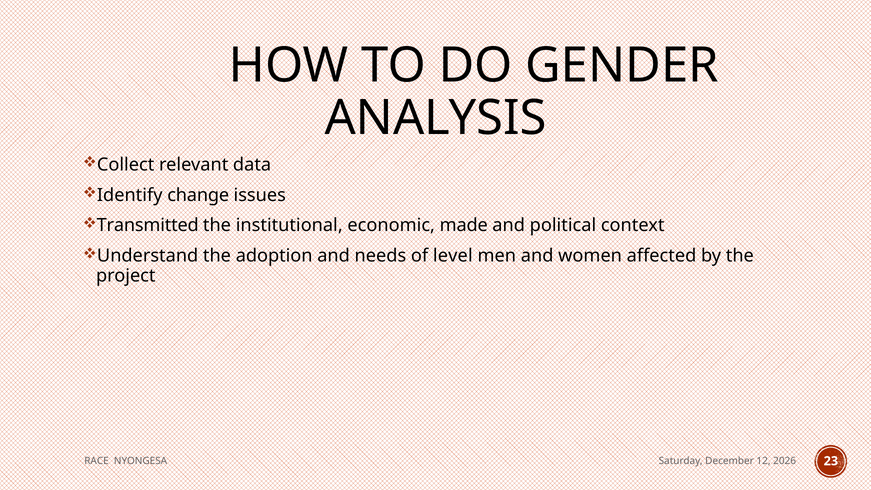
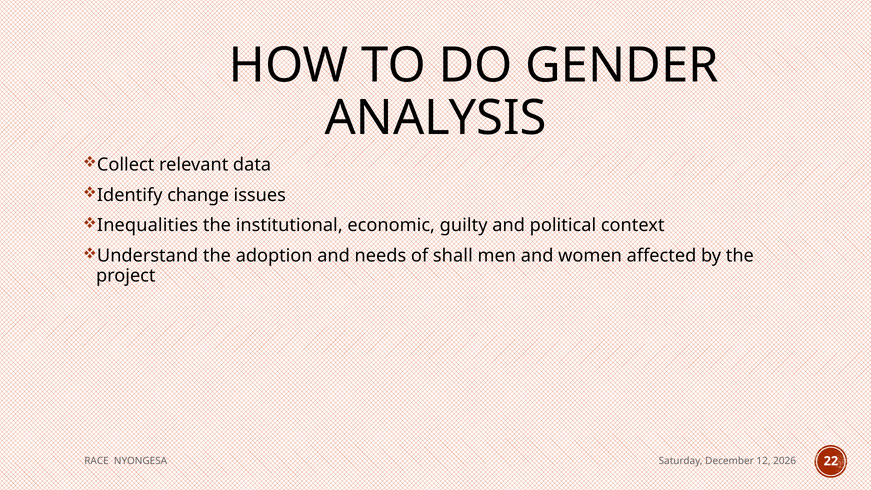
Transmitted: Transmitted -> Inequalities
made: made -> guilty
level: level -> shall
23: 23 -> 22
